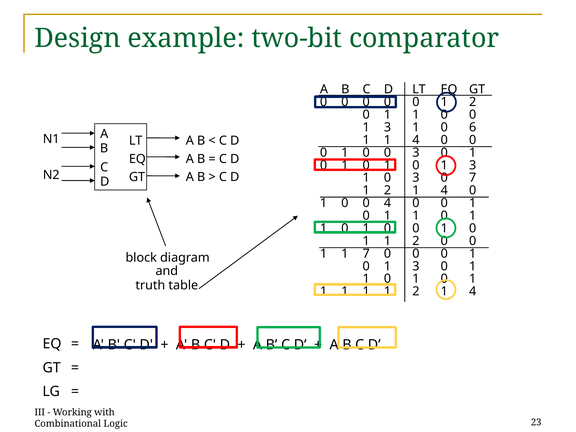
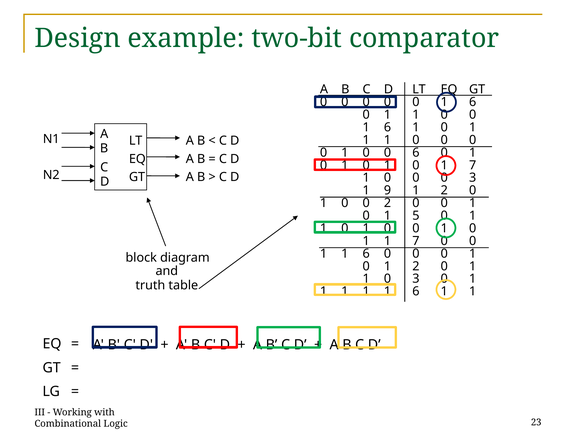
2 at (473, 102): 2 -> 6
3 at (387, 127): 3 -> 6
6 at (473, 127): 6 -> 1
4 at (416, 140): 4 -> 0
3 at (416, 152): 3 -> 6
3 at (473, 165): 3 -> 7
3 at (416, 178): 3 -> 0
7 at (473, 178): 7 -> 3
2 at (387, 190): 2 -> 9
4 at (444, 190): 4 -> 2
0 4: 4 -> 2
1 at (416, 215): 1 -> 5
2 at (416, 241): 2 -> 7
7 at (366, 253): 7 -> 6
3 at (416, 266): 3 -> 2
1 at (416, 279): 1 -> 3
2 at (416, 291): 2 -> 6
4 at (473, 291): 4 -> 1
